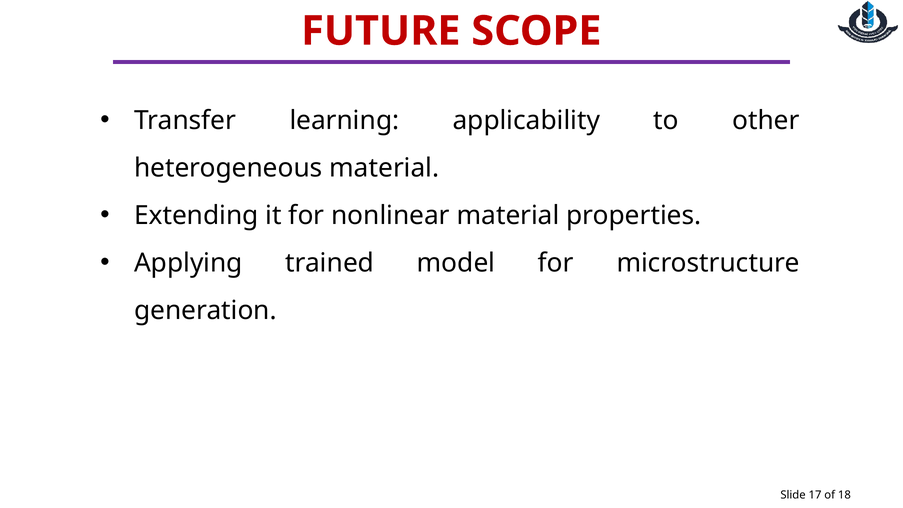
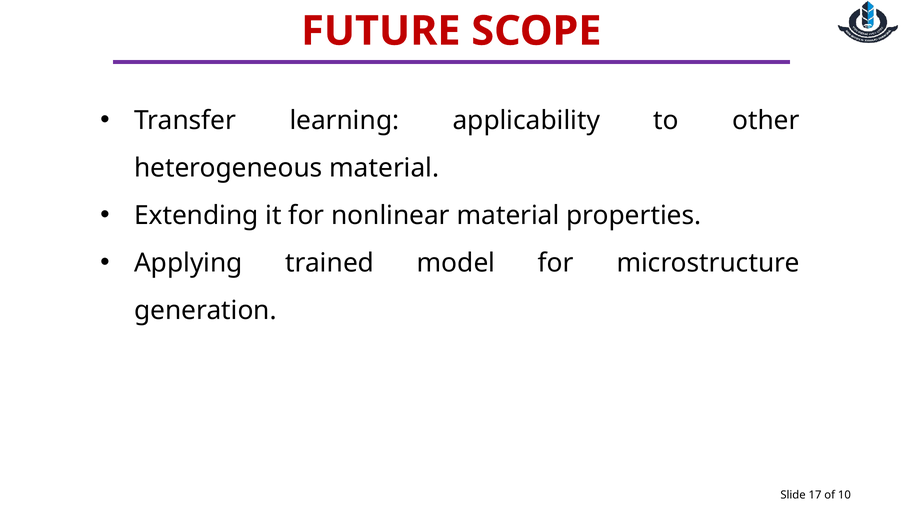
18: 18 -> 10
